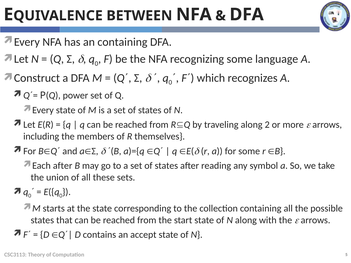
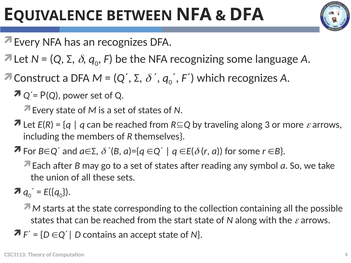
an containing: containing -> recognizes
2: 2 -> 3
